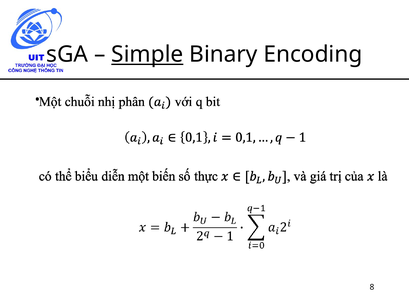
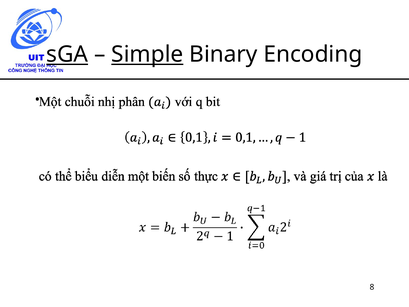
sGA underline: none -> present
